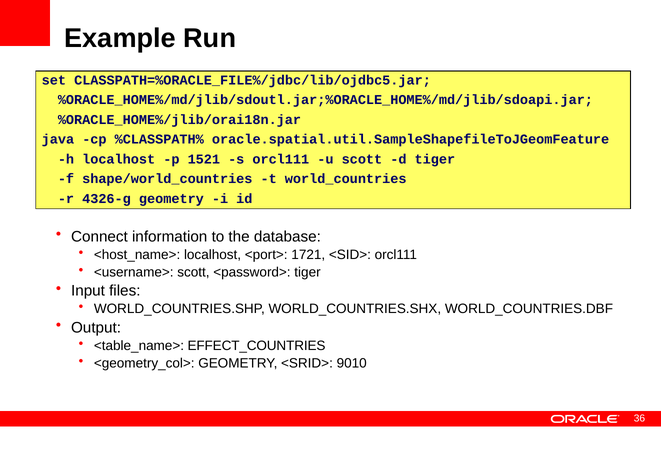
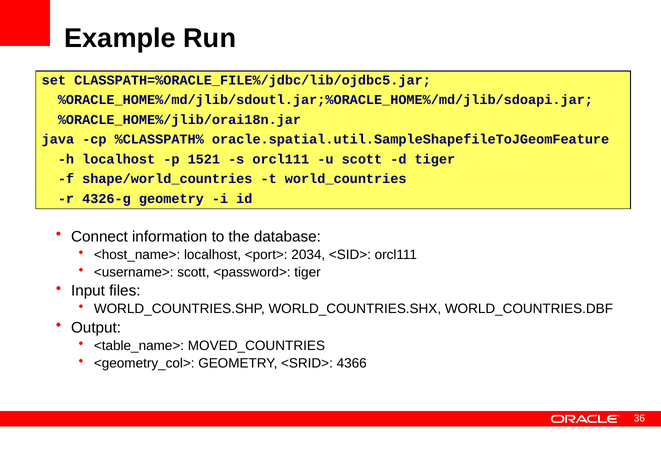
1721: 1721 -> 2034
EFFECT_COUNTRIES: EFFECT_COUNTRIES -> MOVED_COUNTRIES
9010: 9010 -> 4366
